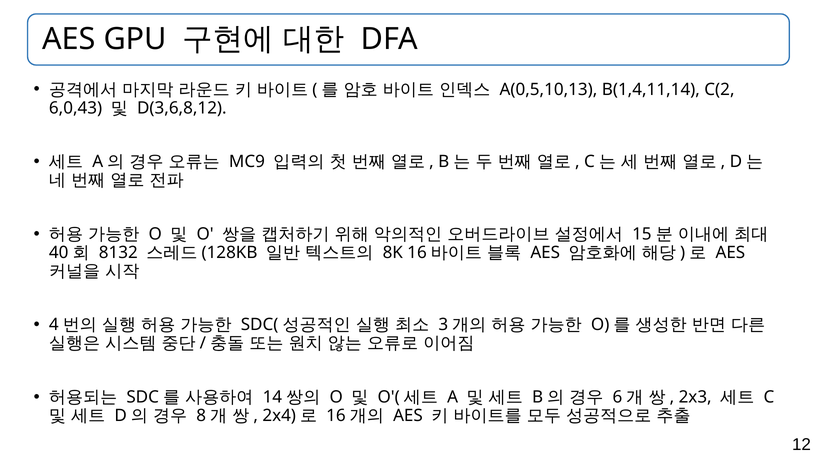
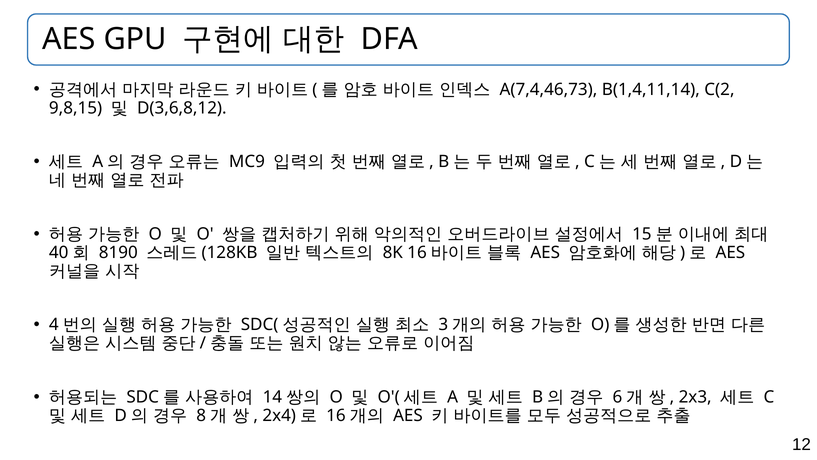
A(0,5,10,13: A(0,5,10,13 -> A(7,4,46,73
6,0,43: 6,0,43 -> 9,8,15
8132: 8132 -> 8190
